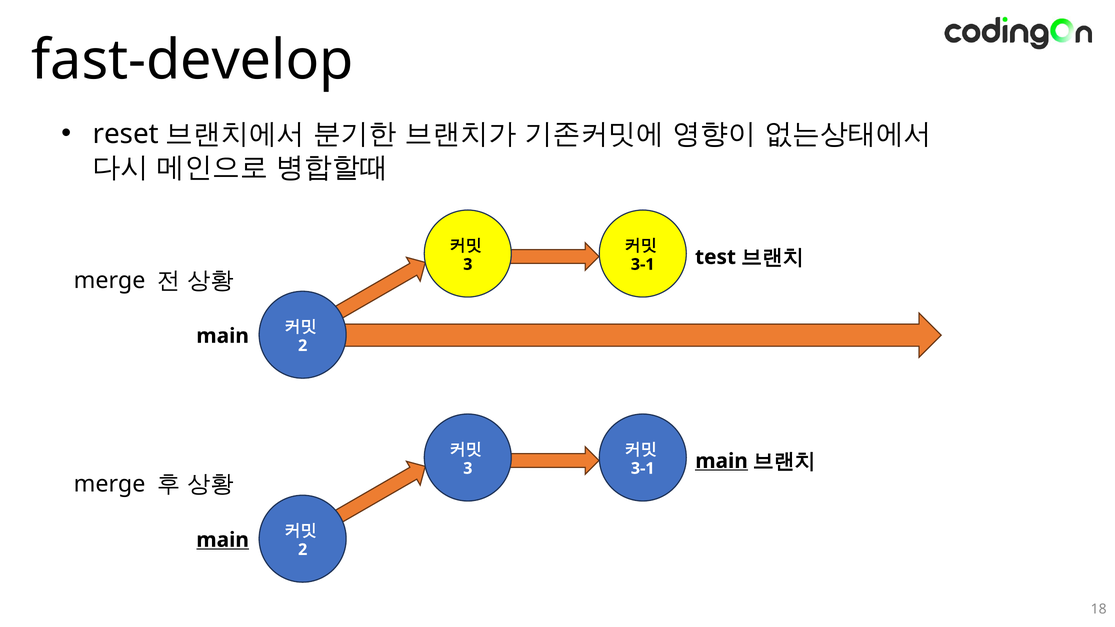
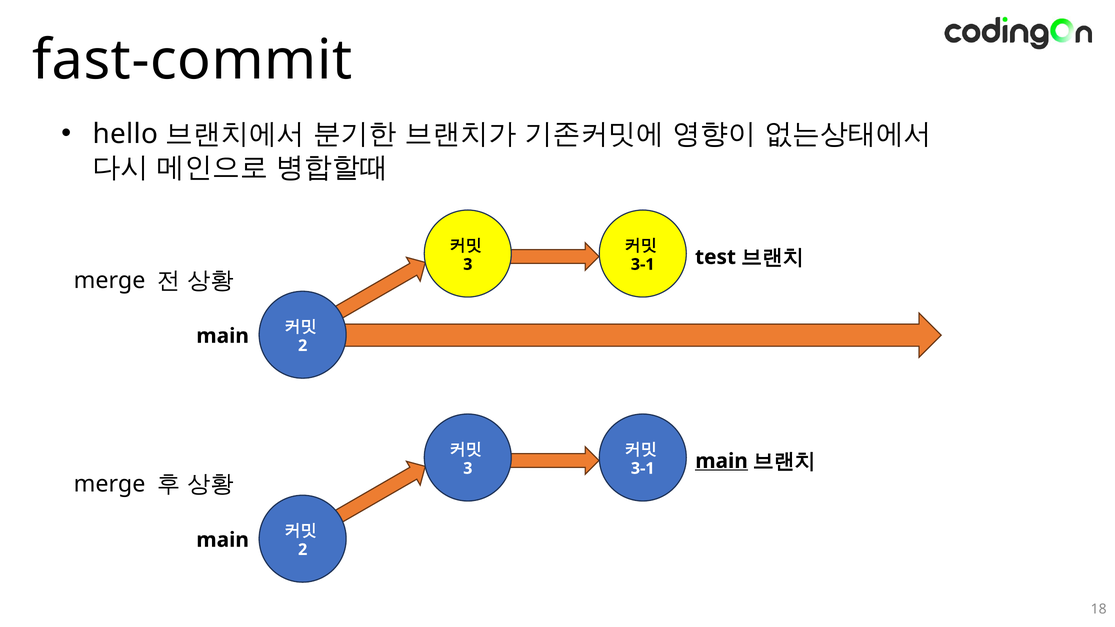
fast-develop: fast-develop -> fast-commit
reset: reset -> hello
main at (223, 540) underline: present -> none
